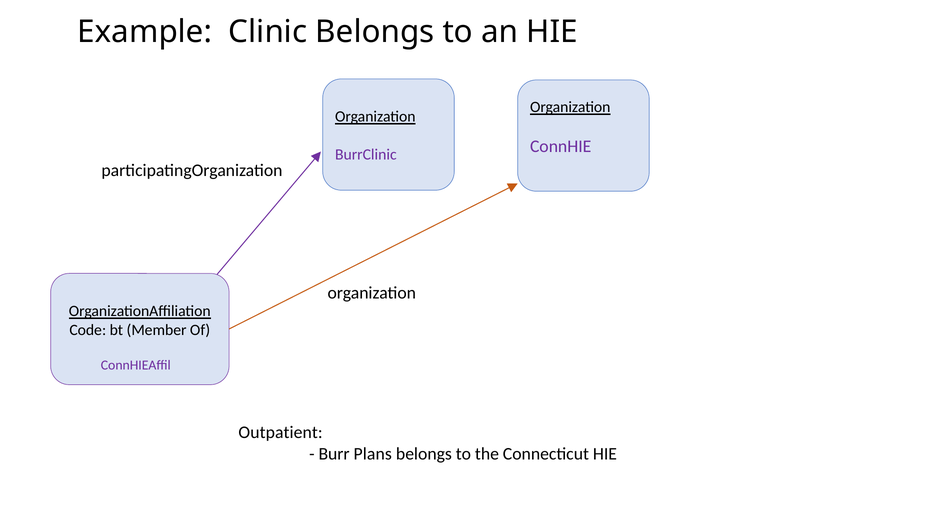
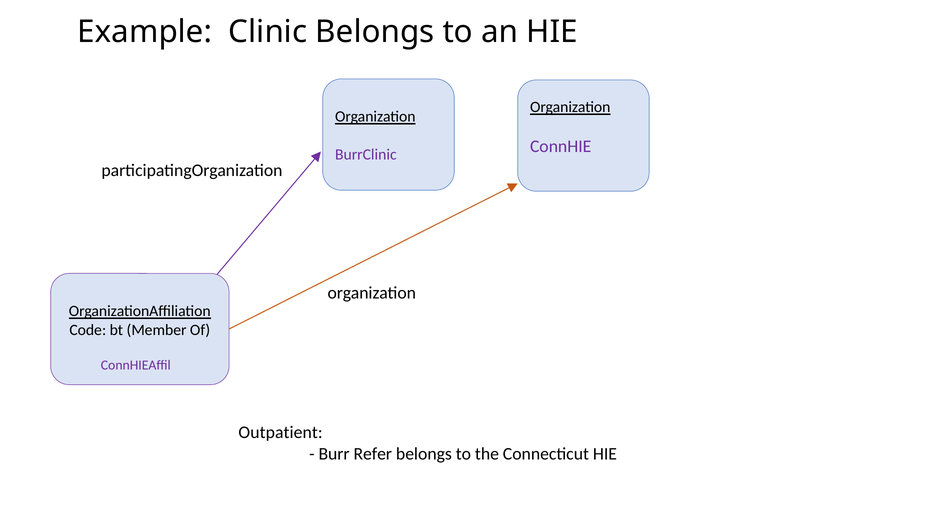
Plans: Plans -> Refer
